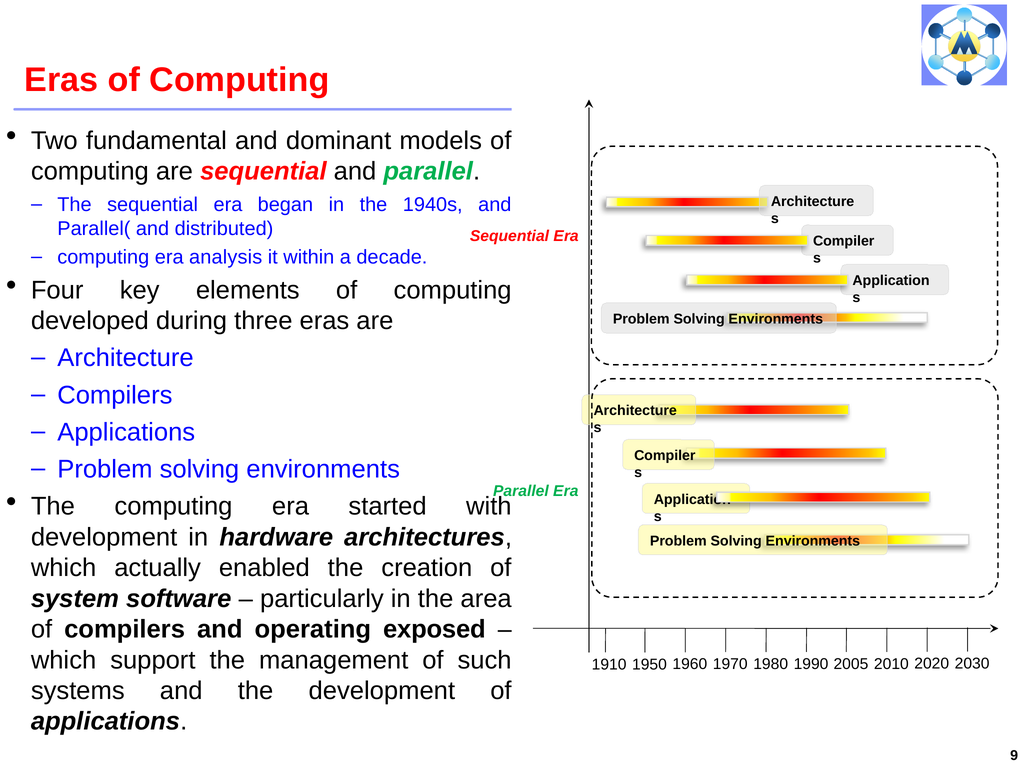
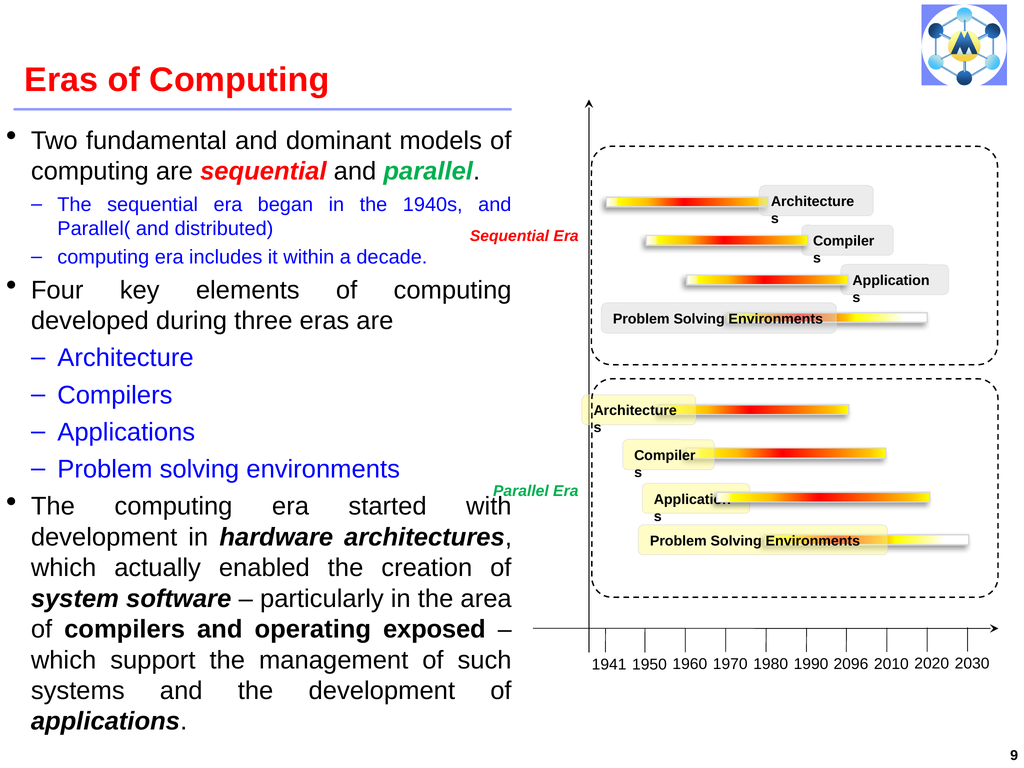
analysis: analysis -> includes
2005: 2005 -> 2096
1910: 1910 -> 1941
